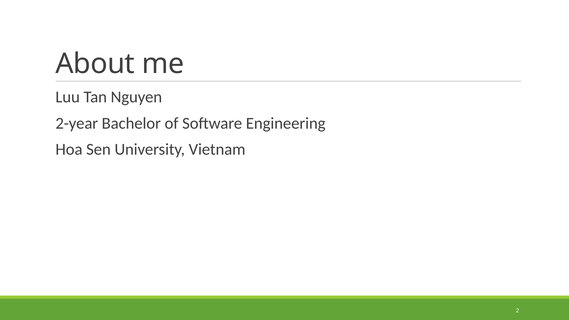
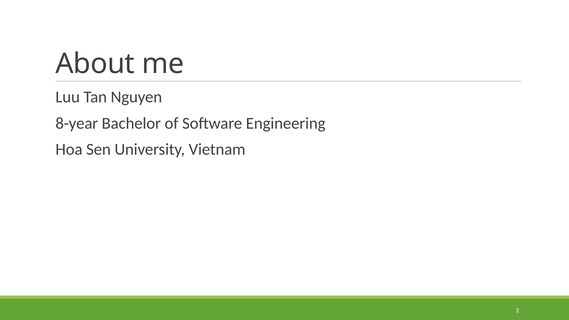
2-year: 2-year -> 8-year
